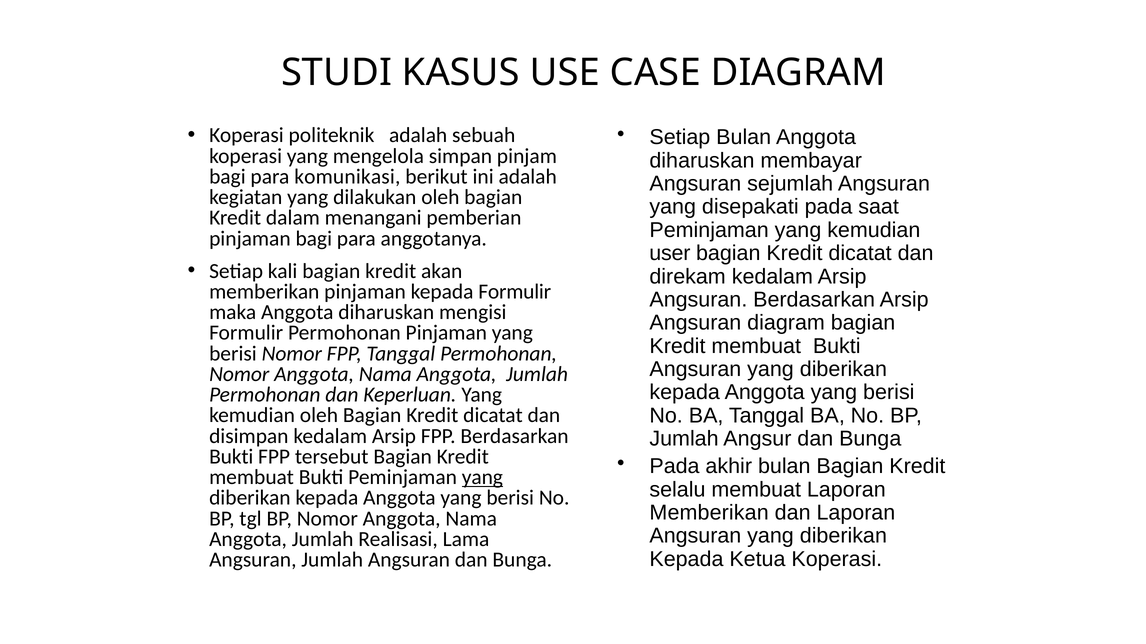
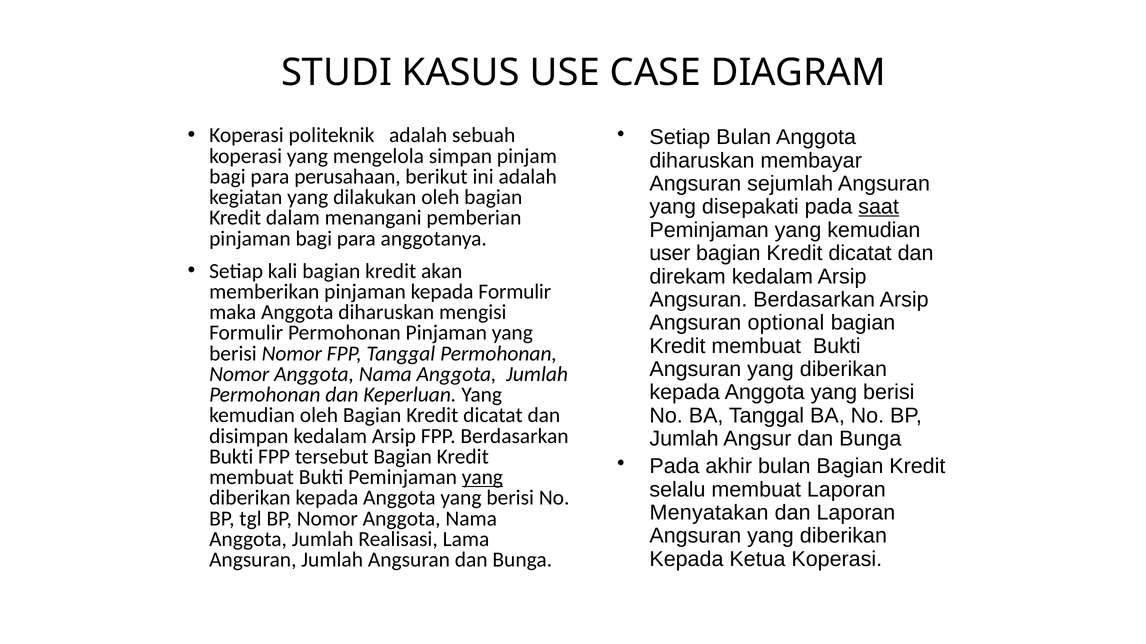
komunikasi: komunikasi -> perusahaan
saat underline: none -> present
Angsuran diagram: diagram -> optional
Memberikan at (709, 513): Memberikan -> Menyatakan
